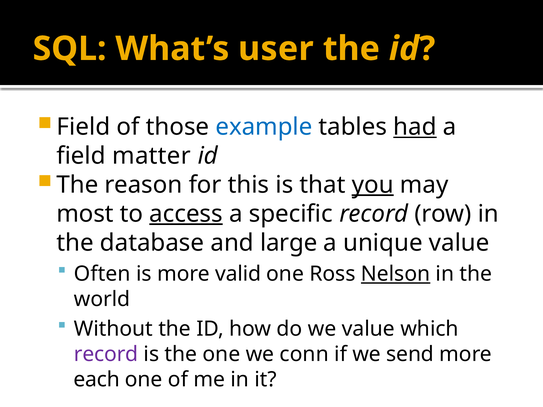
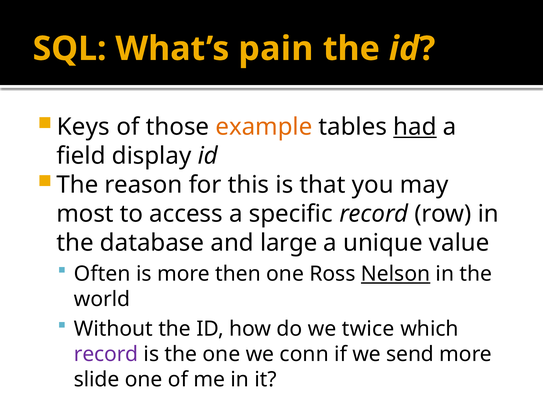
user: user -> pain
Field at (83, 127): Field -> Keys
example colour: blue -> orange
matter: matter -> display
you underline: present -> none
access underline: present -> none
valid: valid -> then
we value: value -> twice
each: each -> slide
